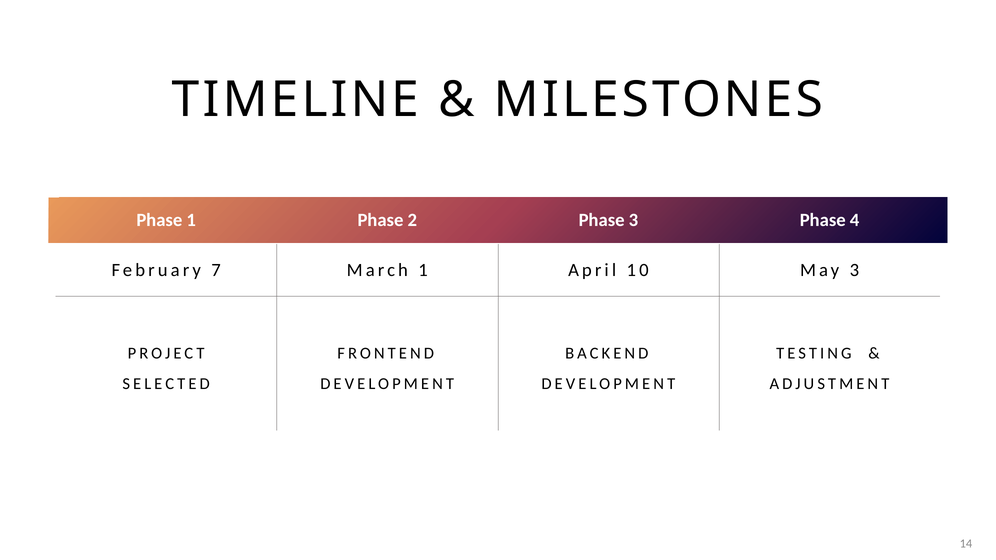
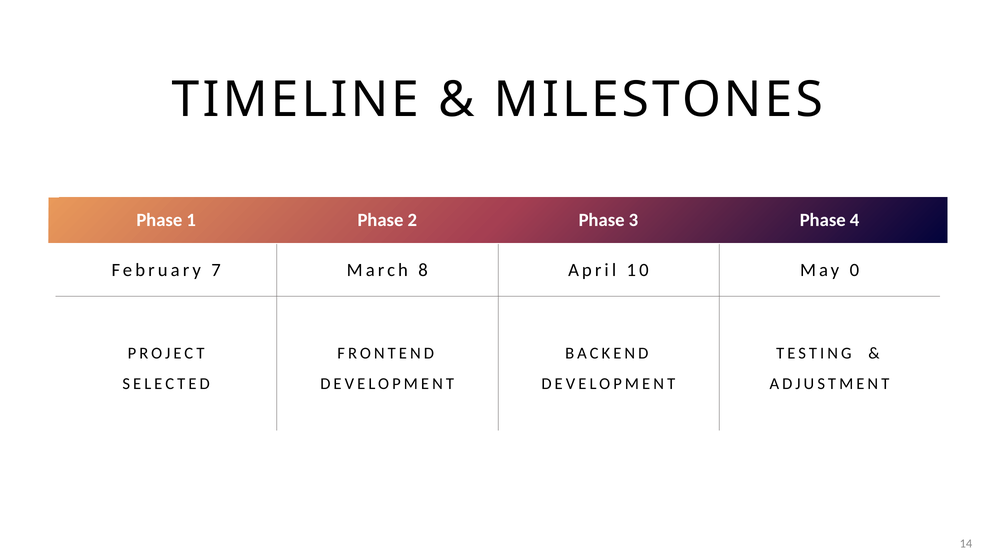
March 1: 1 -> 8
May 3: 3 -> 0
